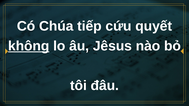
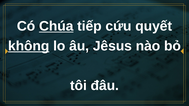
Chúa underline: none -> present
